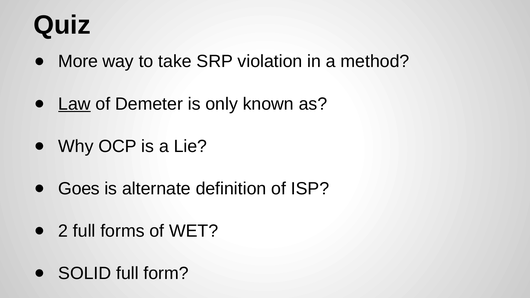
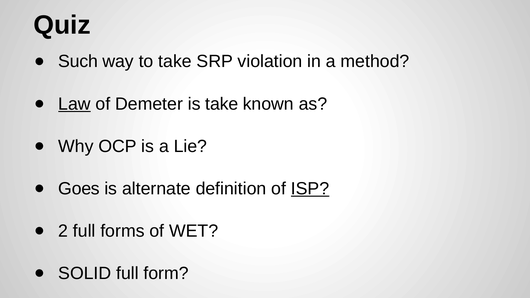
More: More -> Such
is only: only -> take
ISP underline: none -> present
